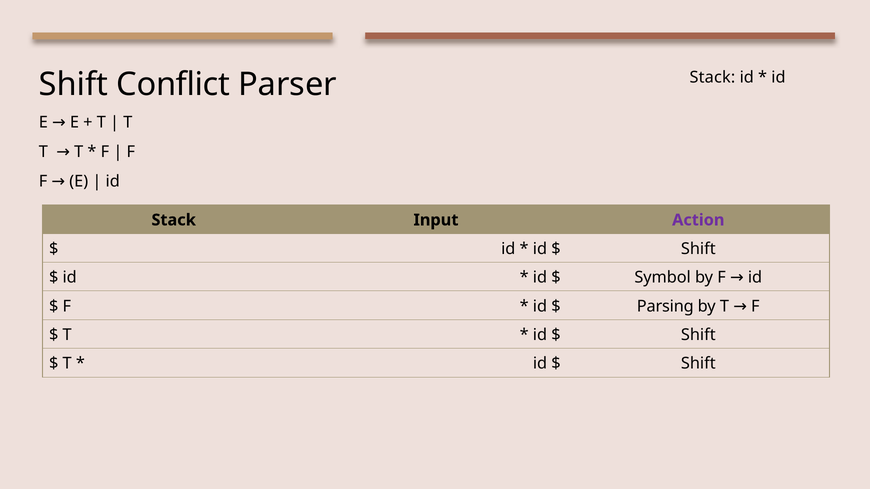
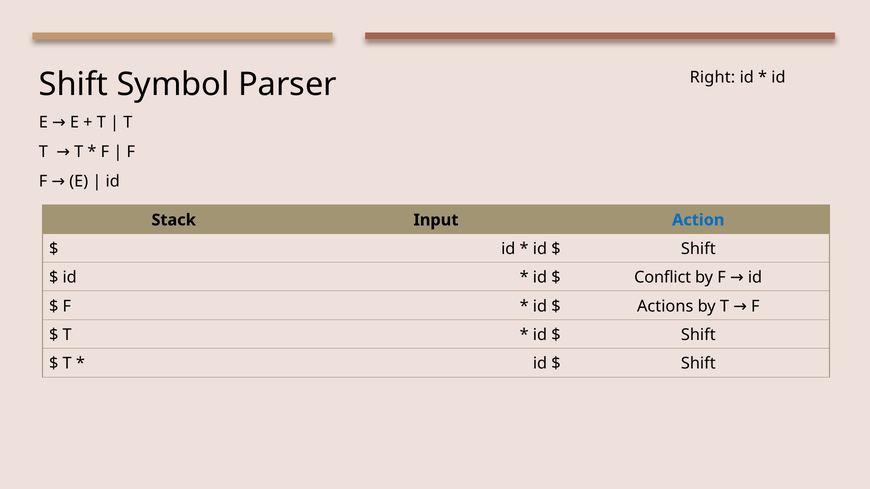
Stack at (712, 77): Stack -> Right
Conflict: Conflict -> Symbol
Action colour: purple -> blue
Symbol: Symbol -> Conflict
Parsing: Parsing -> Actions
